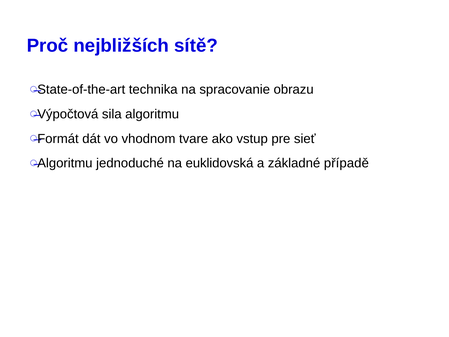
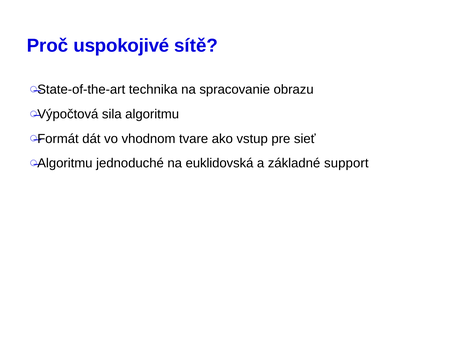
nejbližších: nejbližších -> uspokojivé
případě: případě -> support
